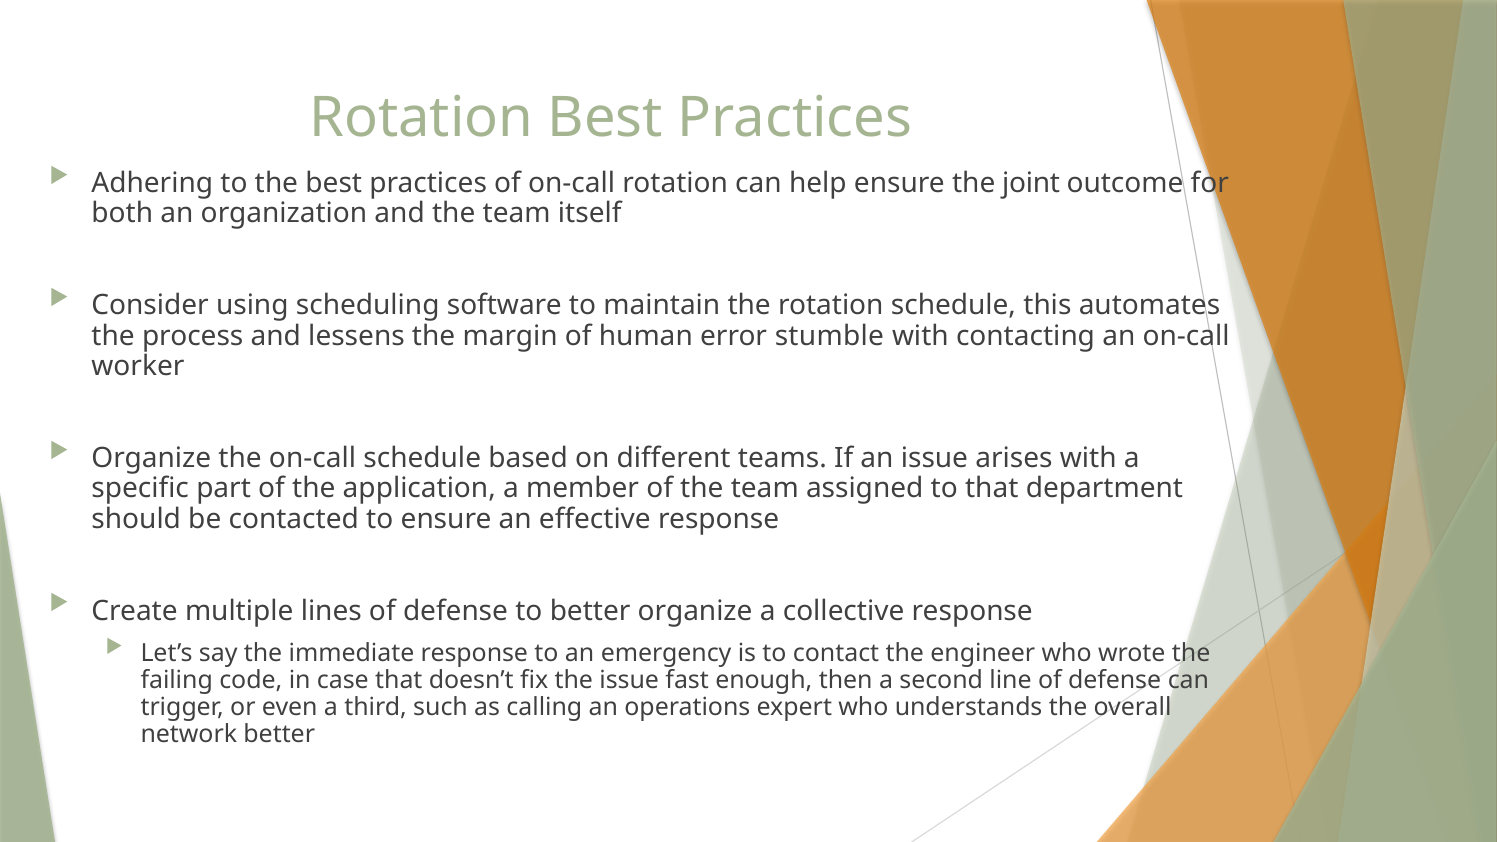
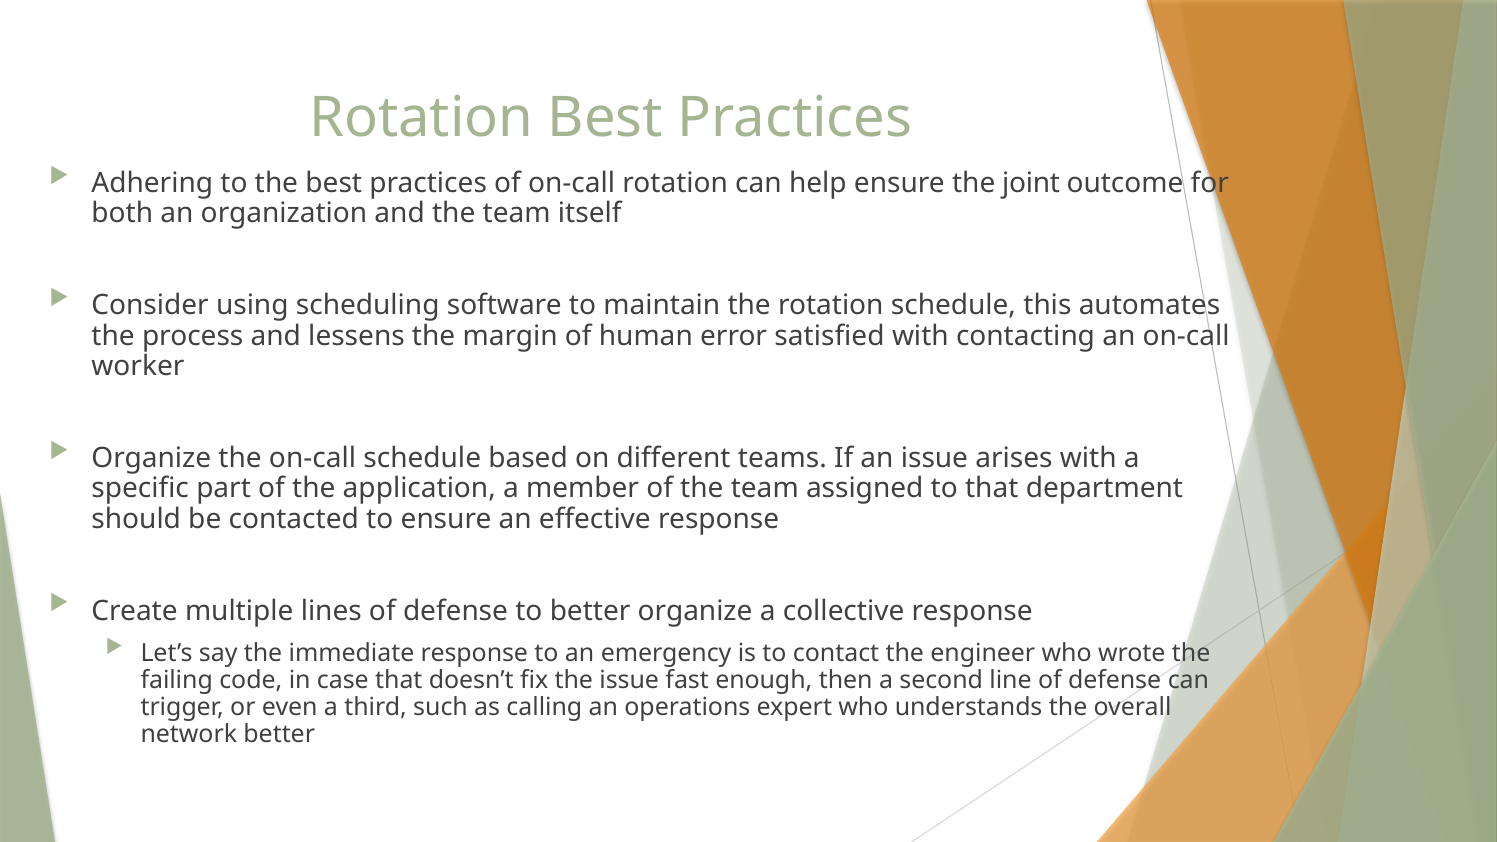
stumble: stumble -> satisfied
